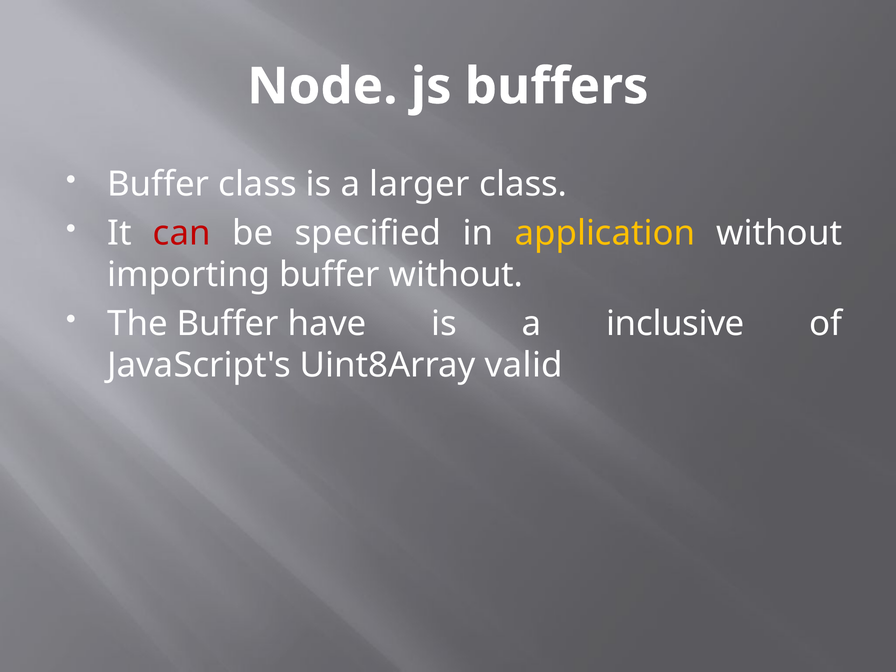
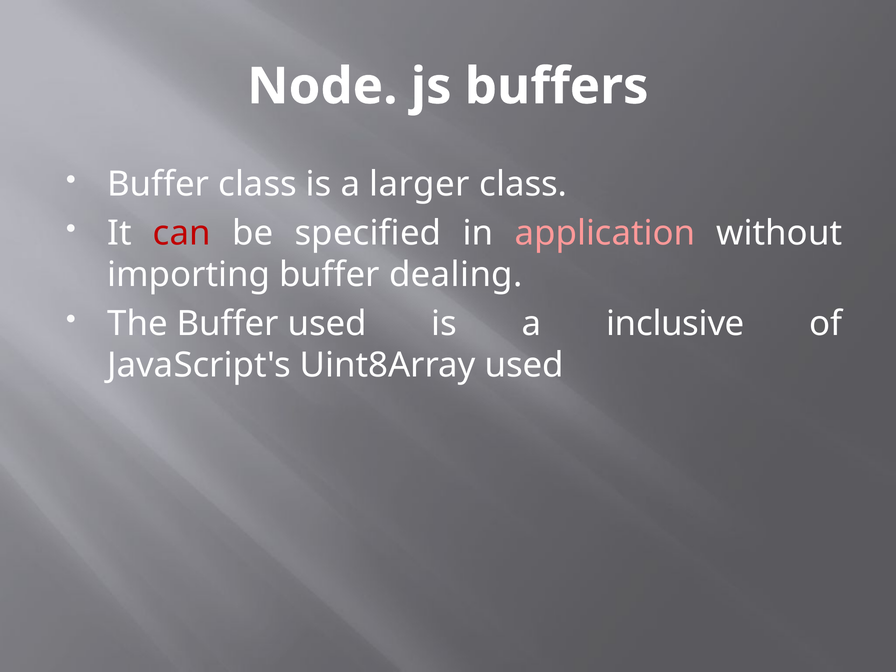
application colour: yellow -> pink
buffer without: without -> dealing
Buffer have: have -> used
Uint8Array valid: valid -> used
